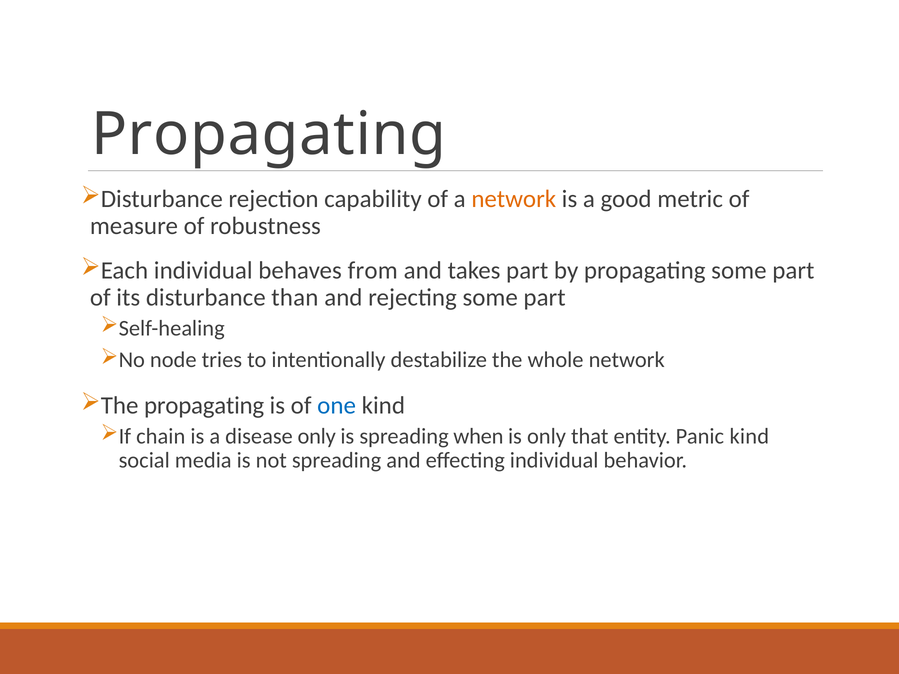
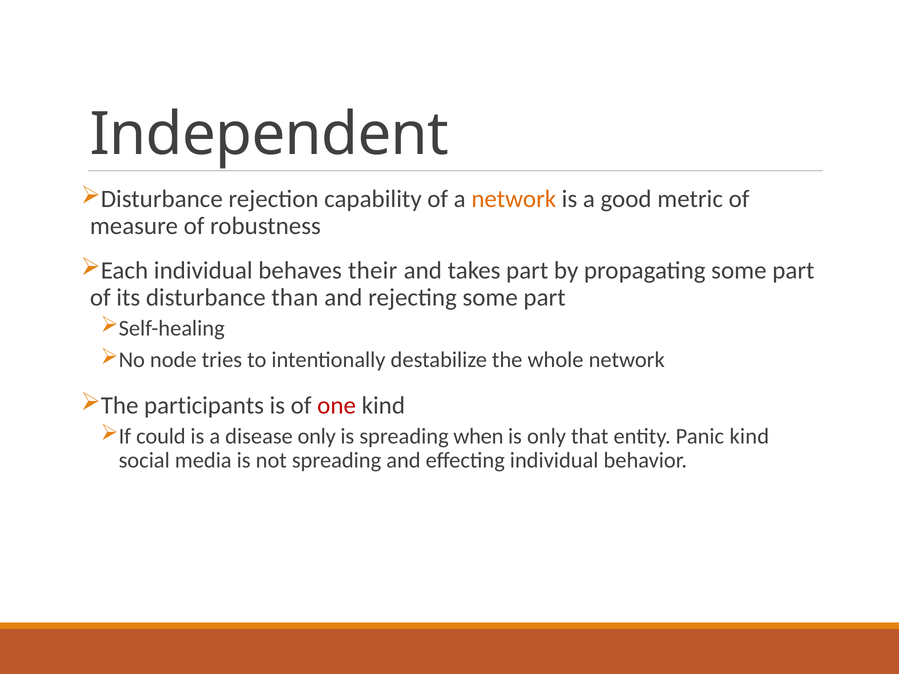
Propagating at (269, 134): Propagating -> Independent
from: from -> their
The propagating: propagating -> participants
one colour: blue -> red
chain: chain -> could
